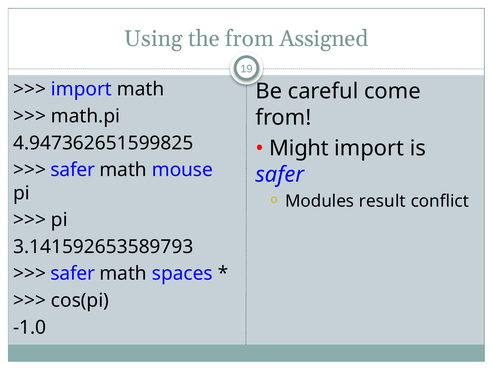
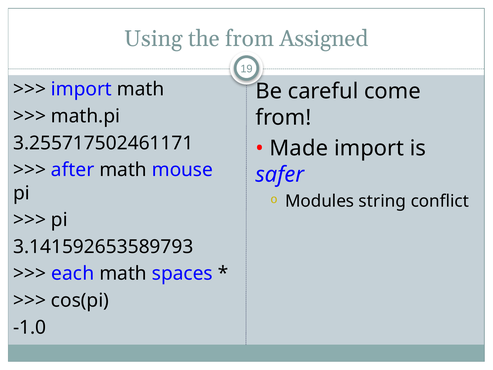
4.947362651599825: 4.947362651599825 -> 3.255717502461171
Might: Might -> Made
safer at (73, 170): safer -> after
result: result -> string
safer at (73, 273): safer -> each
